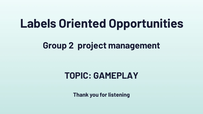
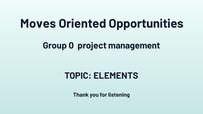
Labels: Labels -> Moves
2: 2 -> 0
GAMEPLAY: GAMEPLAY -> ELEMENTS
